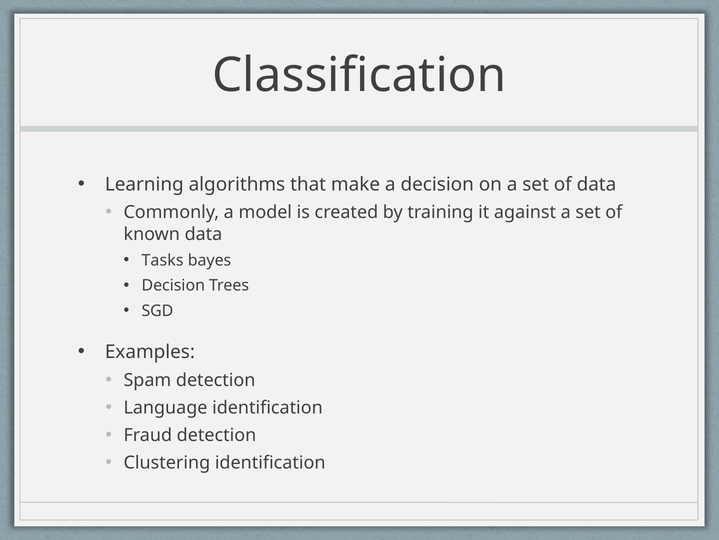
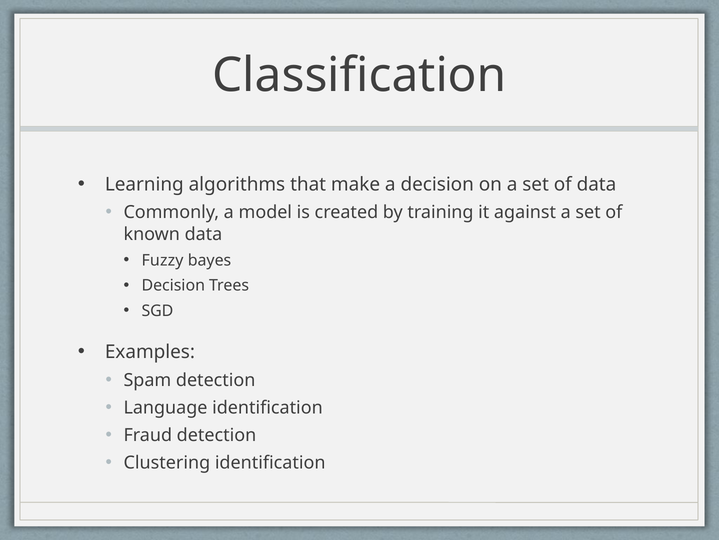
Tasks: Tasks -> Fuzzy
